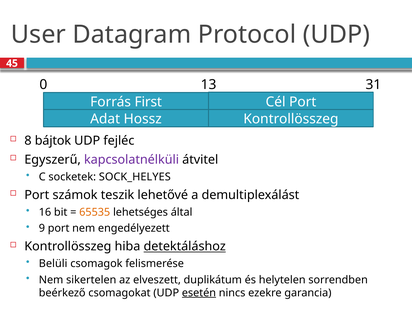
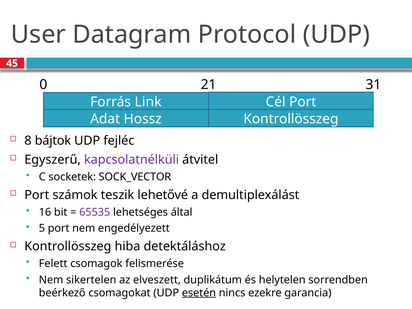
13: 13 -> 21
First: First -> Link
SOCK_HELYES: SOCK_HELYES -> SOCK_VECTOR
65535 colour: orange -> purple
9: 9 -> 5
detektáláshoz underline: present -> none
Belüli: Belüli -> Felett
